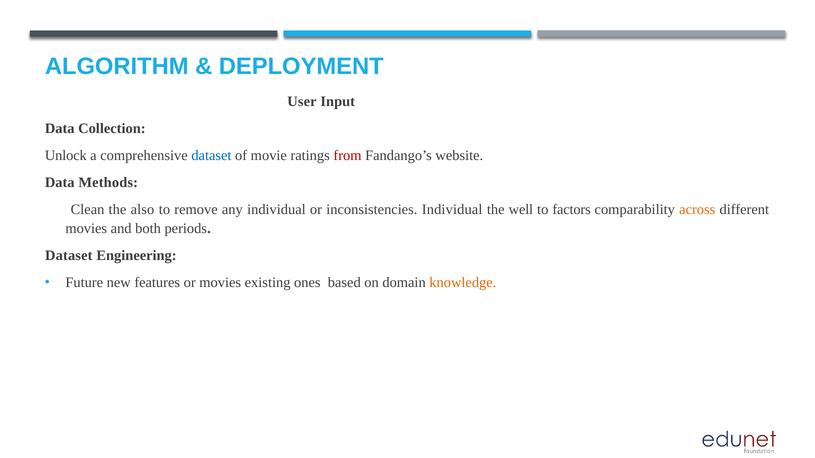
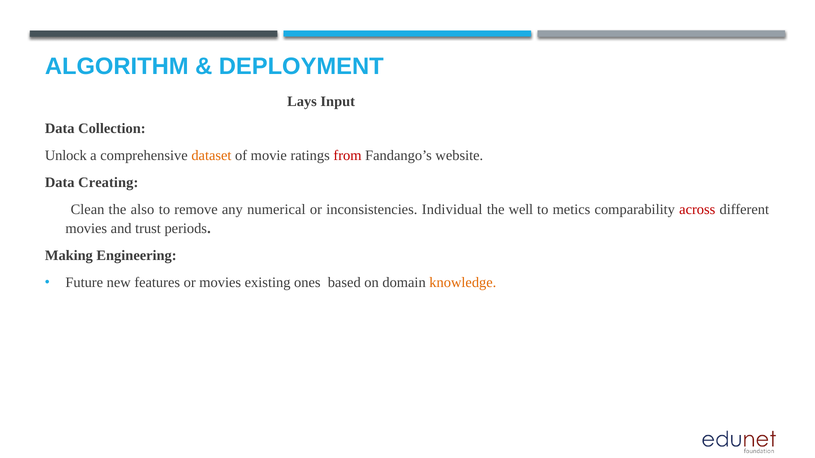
User: User -> Lays
dataset at (211, 156) colour: blue -> orange
Methods: Methods -> Creating
any individual: individual -> numerical
factors: factors -> metics
across colour: orange -> red
both: both -> trust
Dataset at (69, 256): Dataset -> Making
